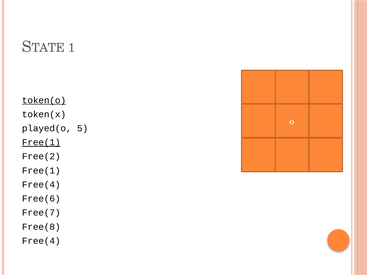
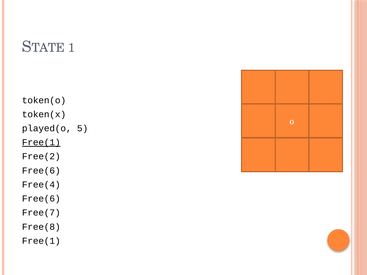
token(o underline: present -> none
Free(1 at (41, 171): Free(1 -> Free(6
Free(4 at (41, 241): Free(4 -> Free(1
